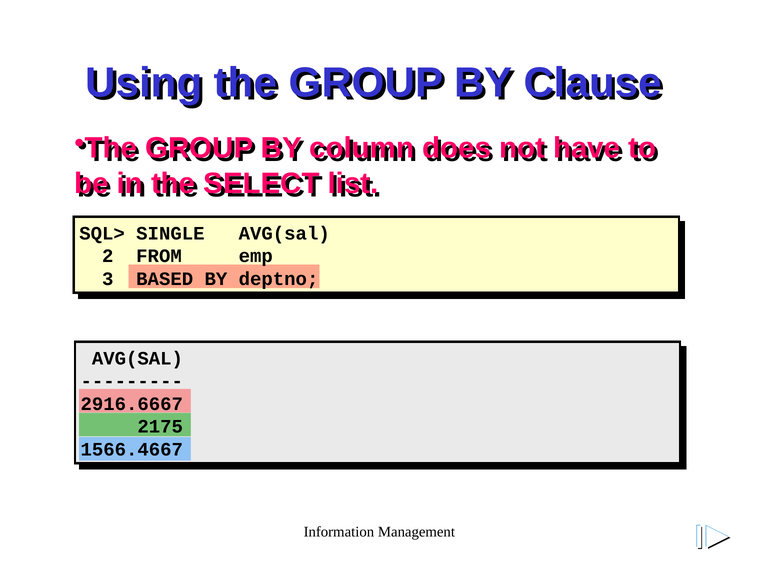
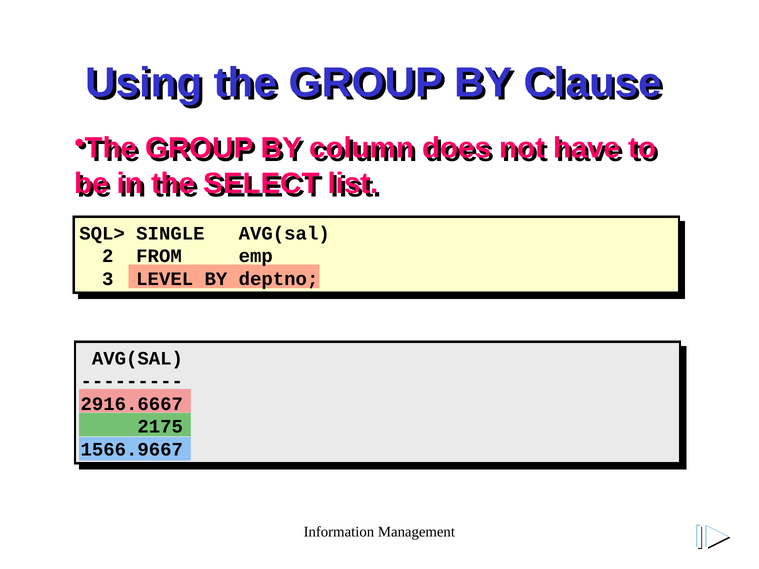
BASED: BASED -> LEVEL
1566.4667: 1566.4667 -> 1566.9667
